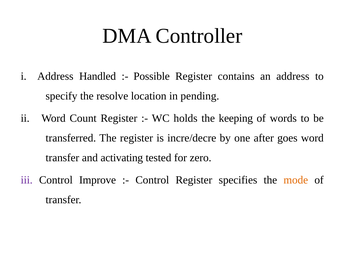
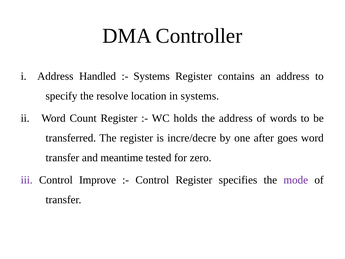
Possible at (152, 76): Possible -> Systems
in pending: pending -> systems
the keeping: keeping -> address
activating: activating -> meantime
mode colour: orange -> purple
